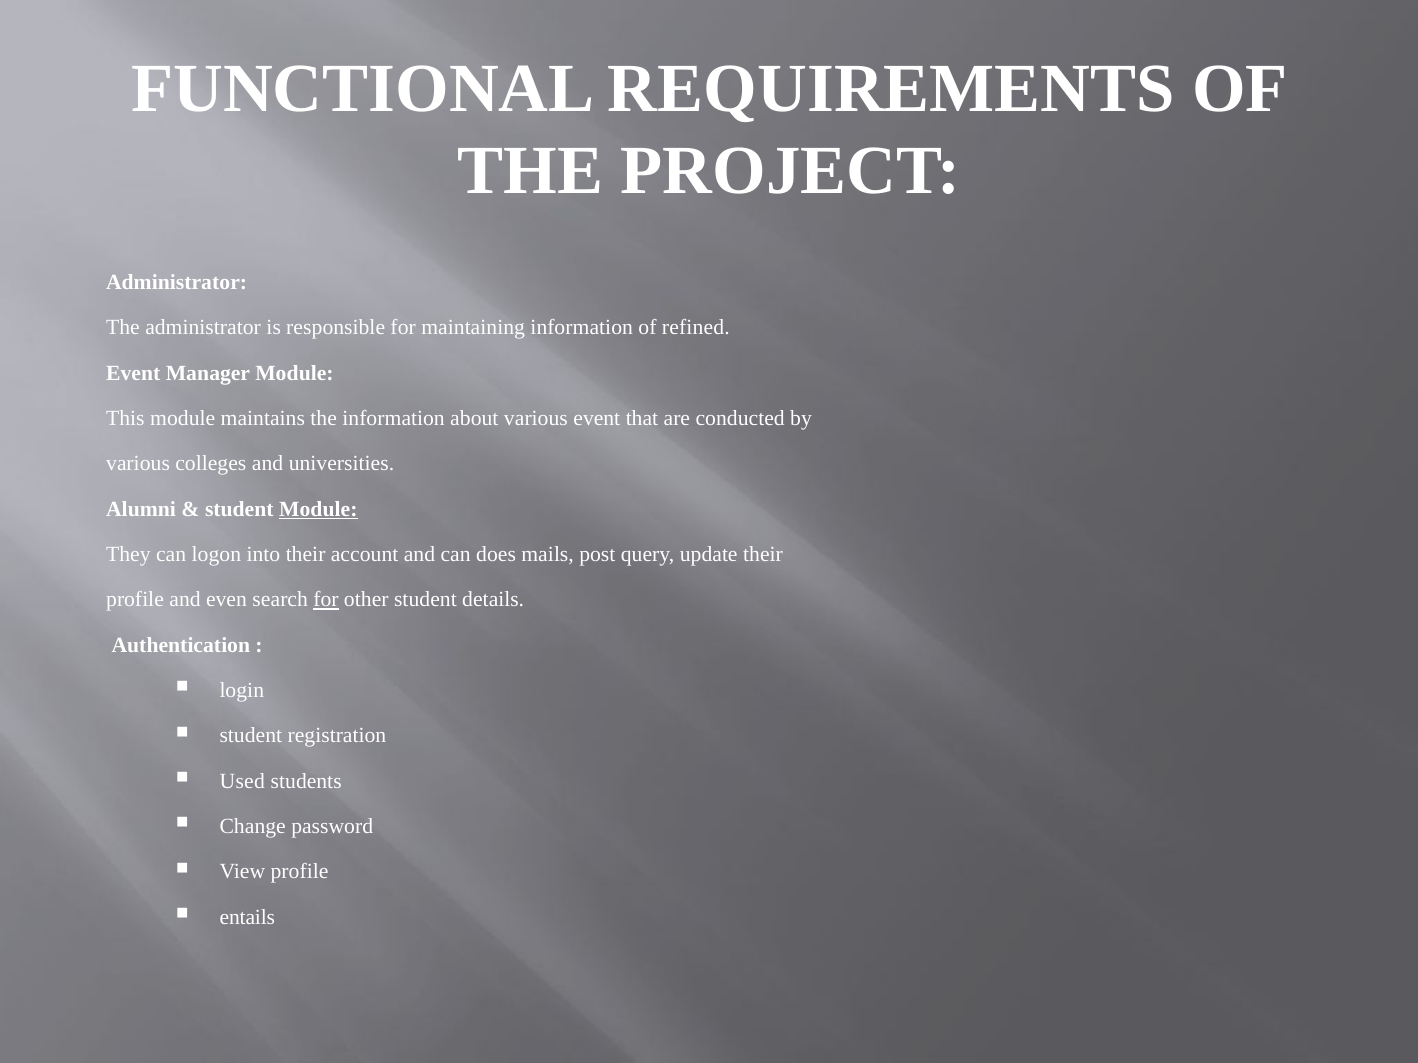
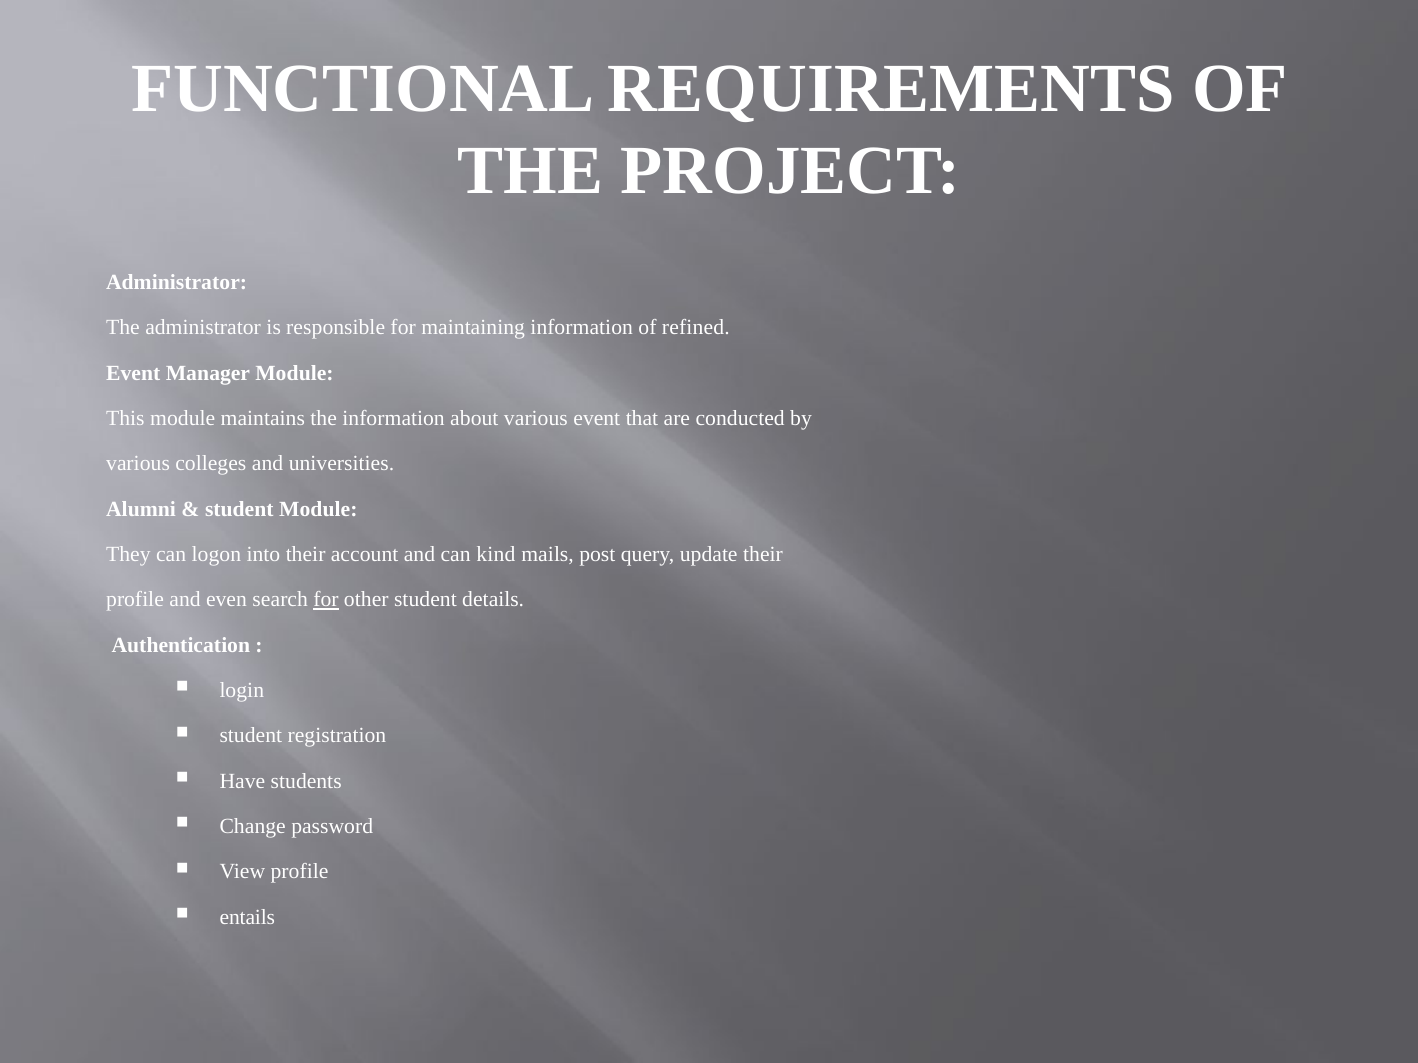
Module at (318, 509) underline: present -> none
does: does -> kind
Used: Used -> Have
